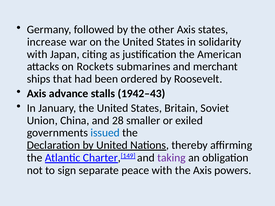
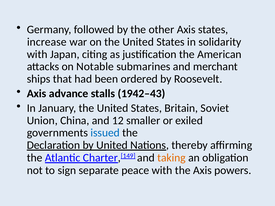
Rockets: Rockets -> Notable
28: 28 -> 12
taking colour: purple -> orange
